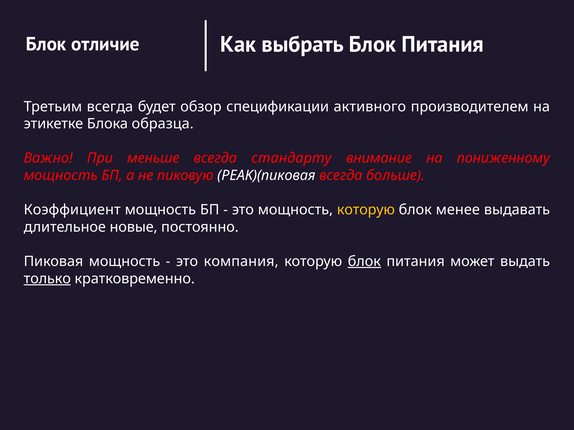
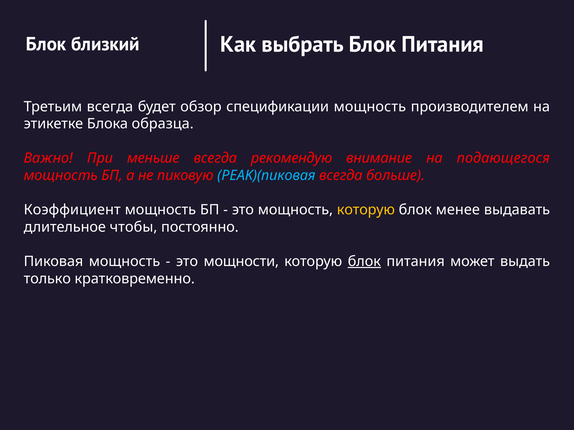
отличие: отличие -> близкий
спецификации активного: активного -> мощность
стандарту: стандарту -> рекомендую
пониженному: пониженному -> подающегося
PEAK)(пиковая colour: white -> light blue
новые: новые -> чтобы
компания: компания -> мощности
только underline: present -> none
